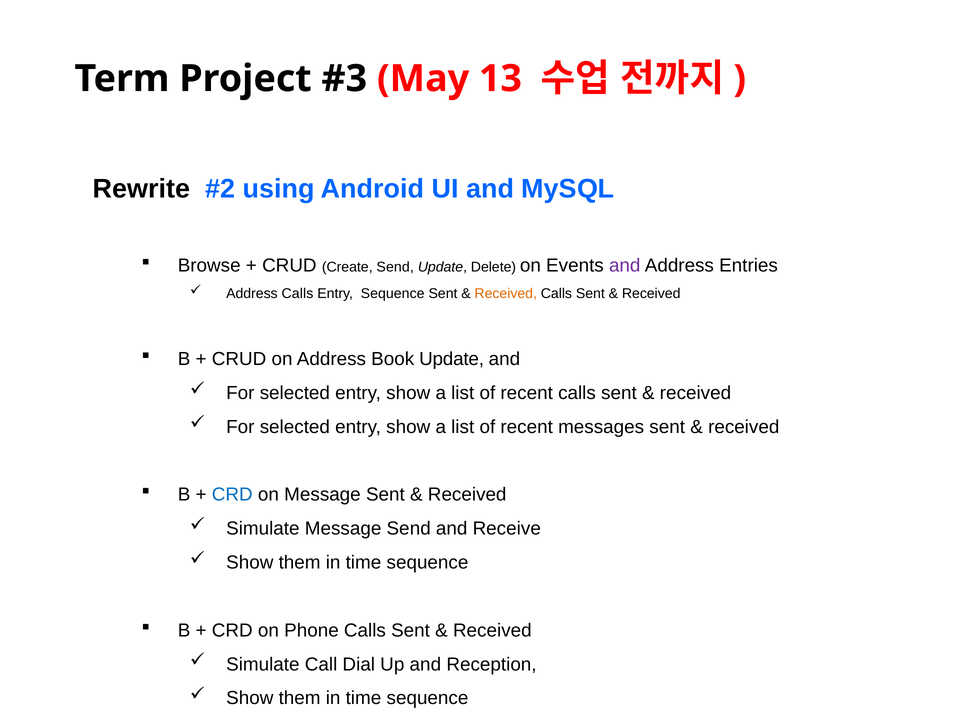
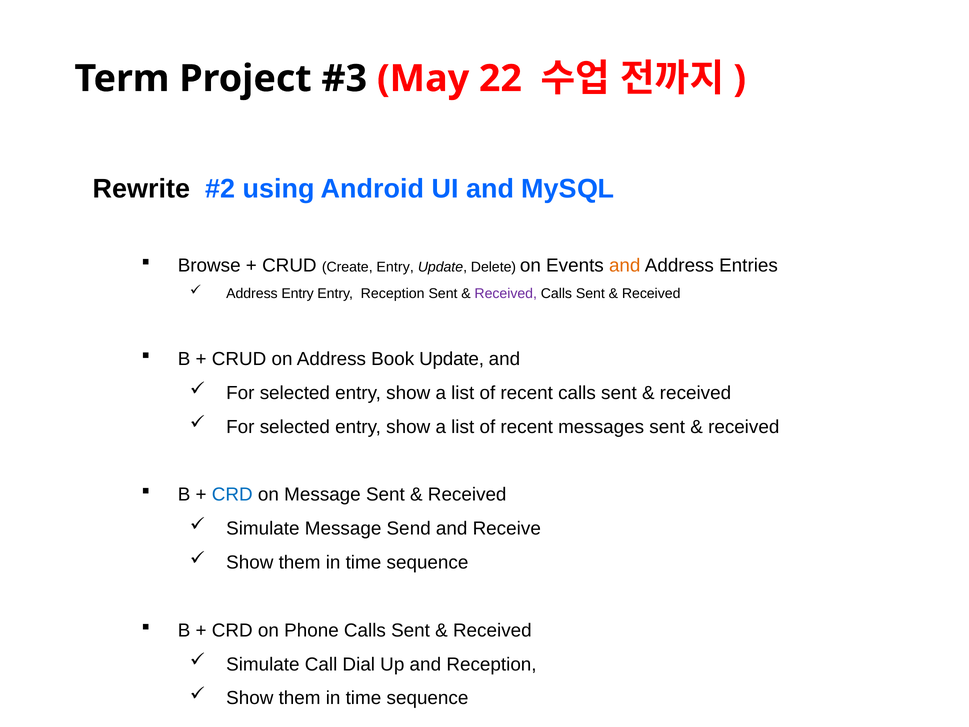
13: 13 -> 22
Create Send: Send -> Entry
and at (625, 266) colour: purple -> orange
Address Calls: Calls -> Entry
Entry Sequence: Sequence -> Reception
Received at (506, 294) colour: orange -> purple
